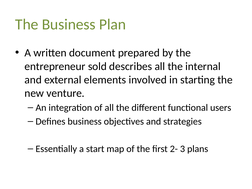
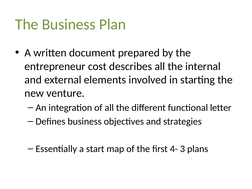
sold: sold -> cost
users: users -> letter
2-: 2- -> 4-
